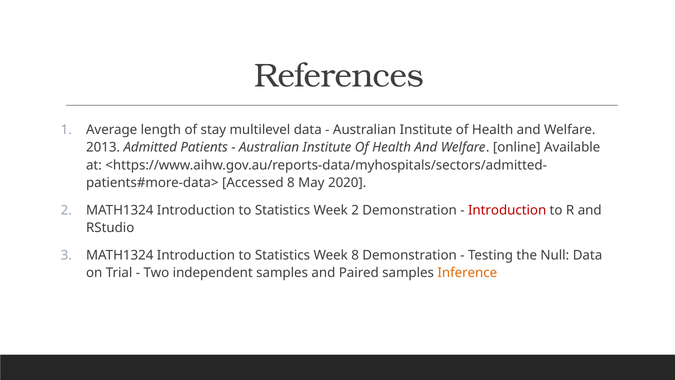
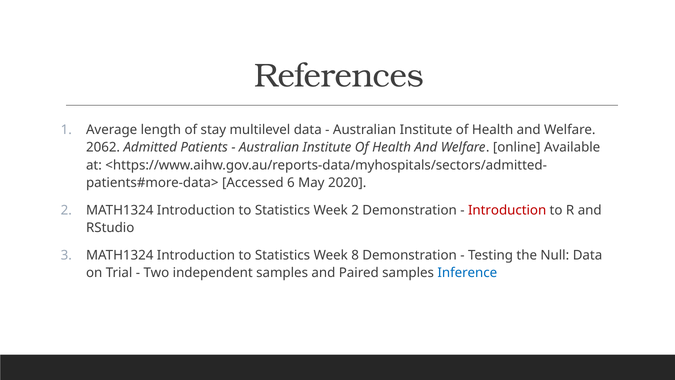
2013: 2013 -> 2062
Accessed 8: 8 -> 6
Inference colour: orange -> blue
